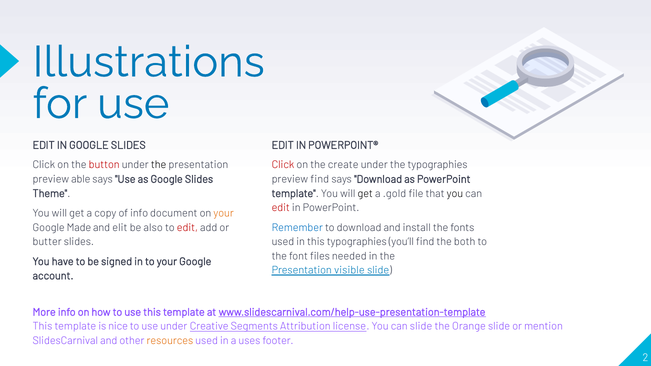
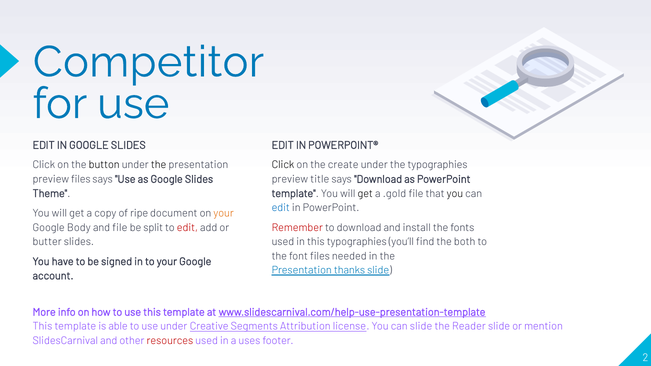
Illustrations: Illustrations -> Competitor
button colour: red -> black
Click at (283, 165) colour: red -> black
preview able: able -> files
preview find: find -> title
edit at (281, 208) colour: red -> blue
of info: info -> ripe
Made: Made -> Body
and elit: elit -> file
also: also -> split
Remember colour: blue -> red
visible: visible -> thanks
nice: nice -> able
Orange: Orange -> Reader
resources colour: orange -> red
